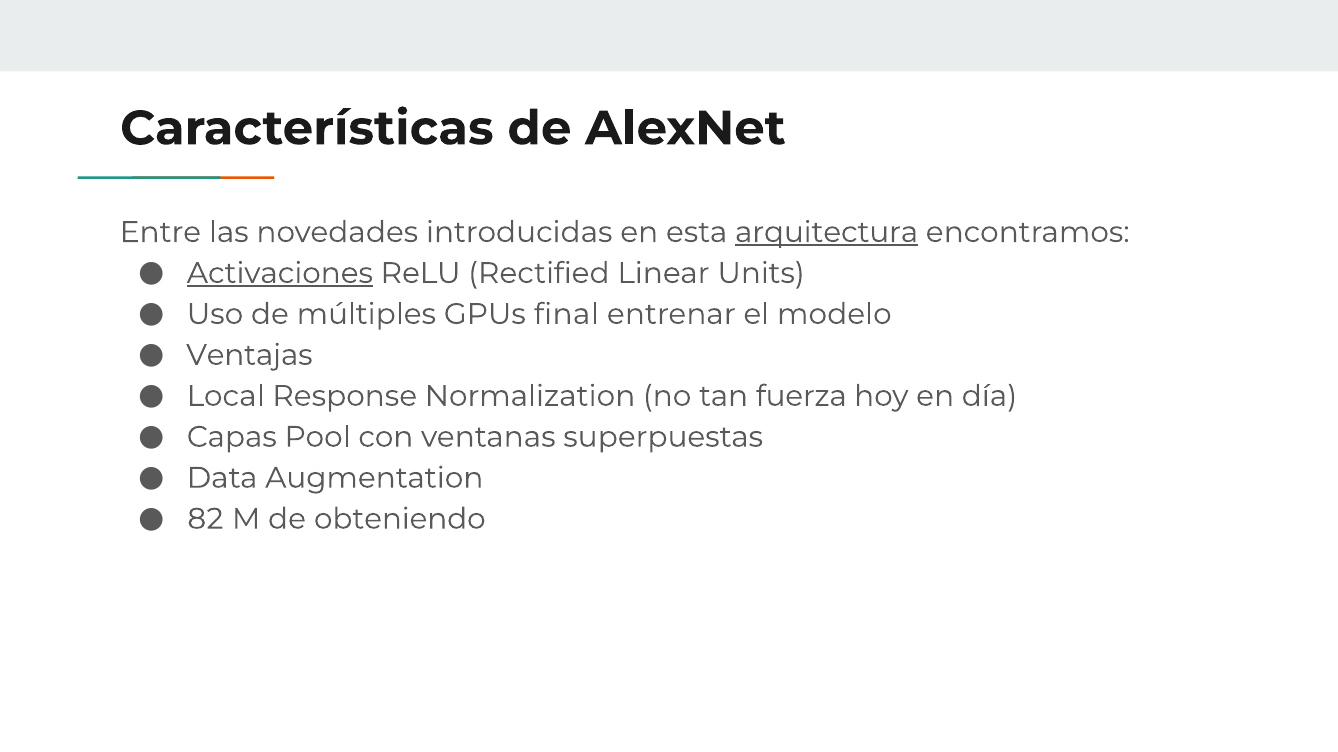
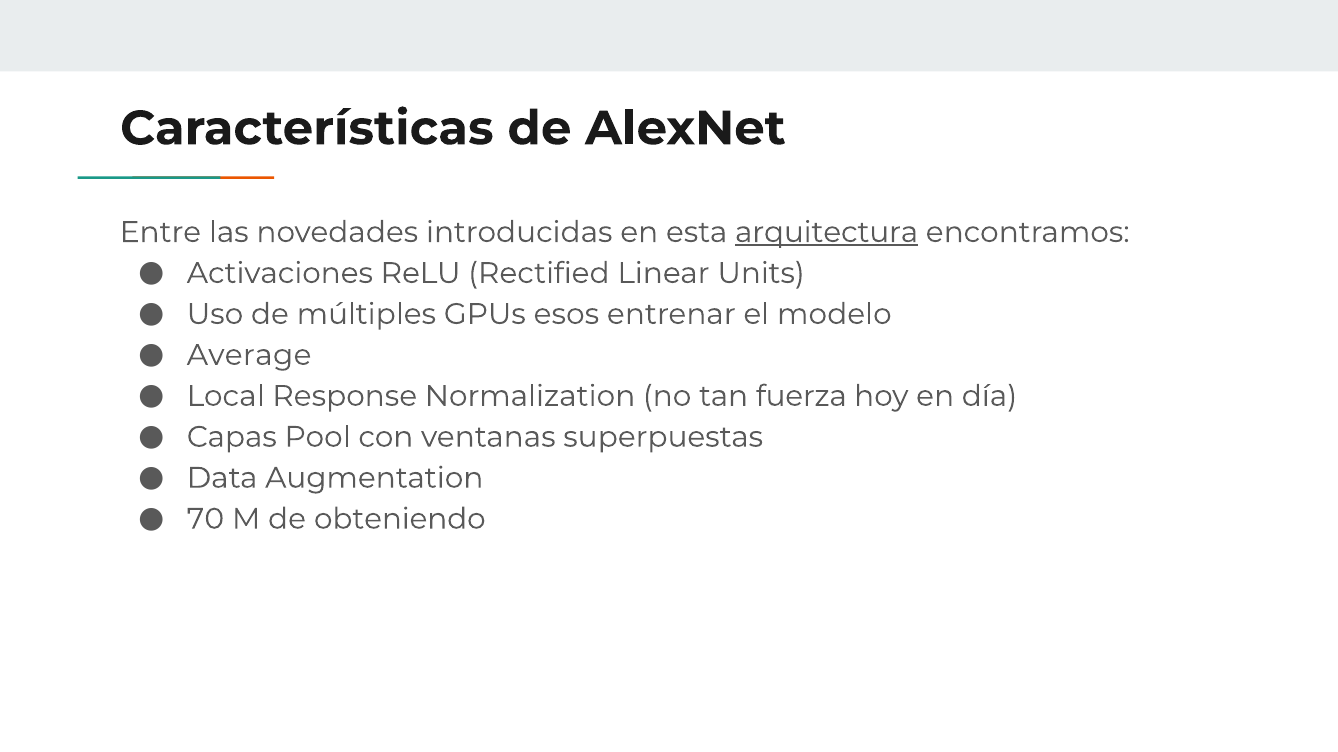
Activaciones underline: present -> none
final: final -> esos
Ventajas: Ventajas -> Average
82: 82 -> 70
